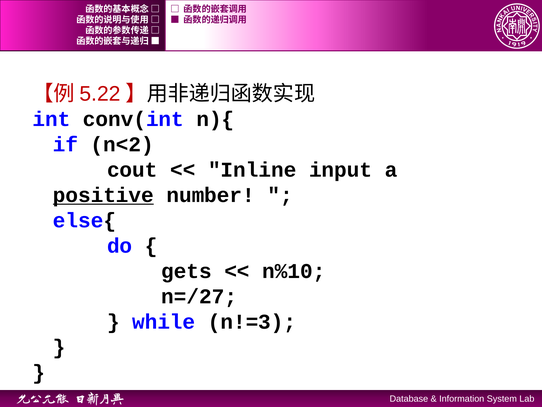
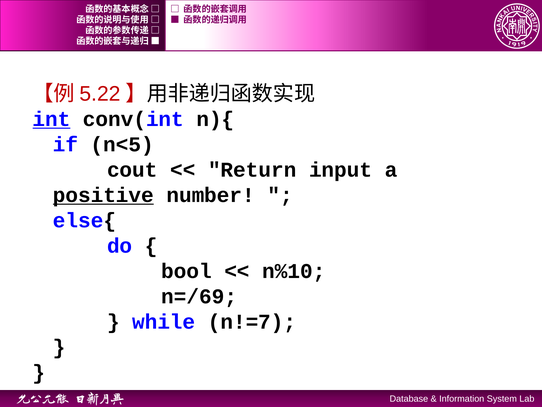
int underline: none -> present
n<2: n<2 -> n<5
Inline: Inline -> Return
gets: gets -> bool
n=/27: n=/27 -> n=/69
n!=3: n!=3 -> n!=7
